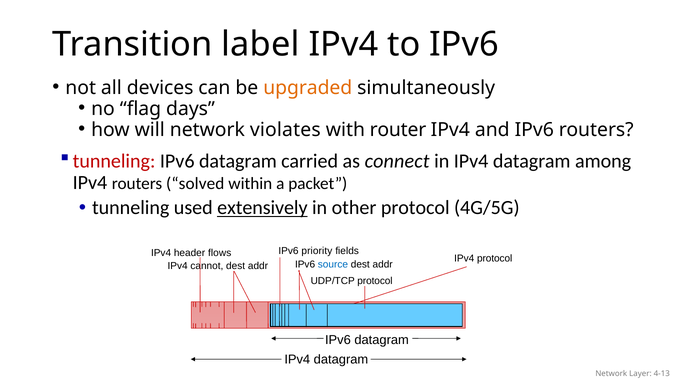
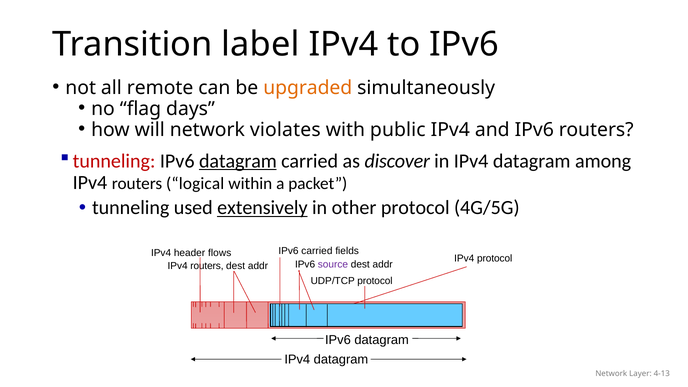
devices: devices -> remote
router: router -> public
datagram at (238, 161) underline: none -> present
connect: connect -> discover
solved: solved -> logical
IPv6 priority: priority -> carried
source colour: blue -> purple
cannot at (207, 266): cannot -> routers
